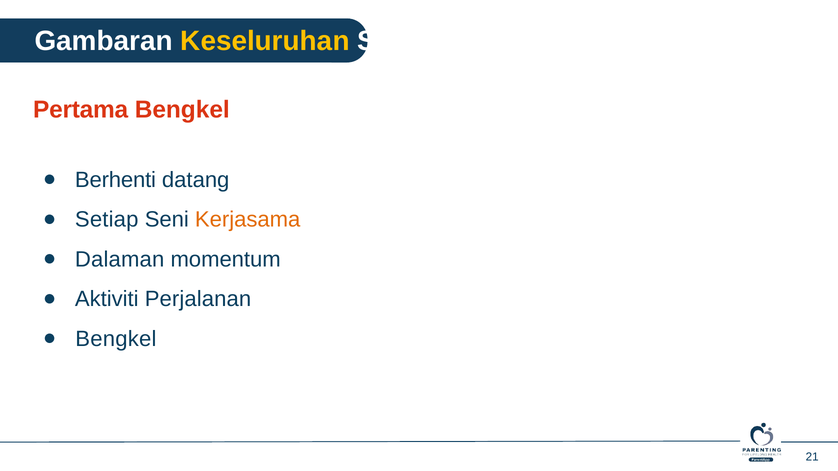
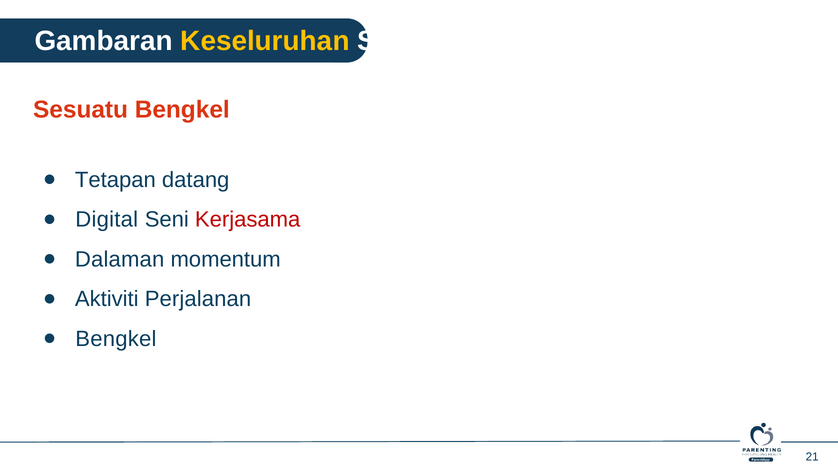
Pertama: Pertama -> Sesuatu
Berhenti: Berhenti -> Tetapan
Setiap: Setiap -> Digital
Kerjasama colour: orange -> red
